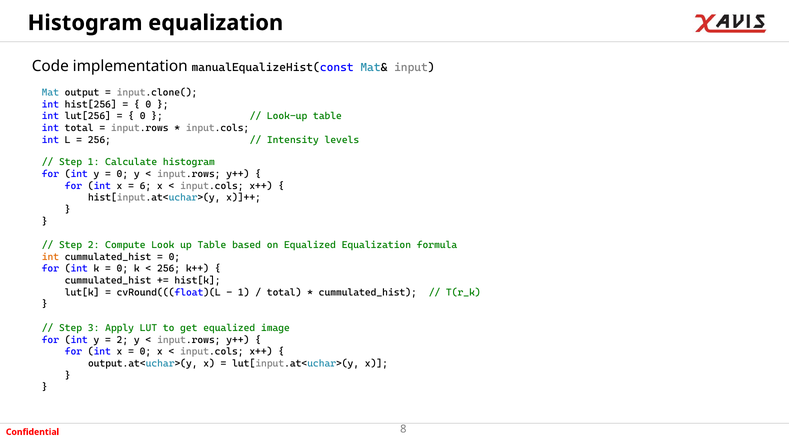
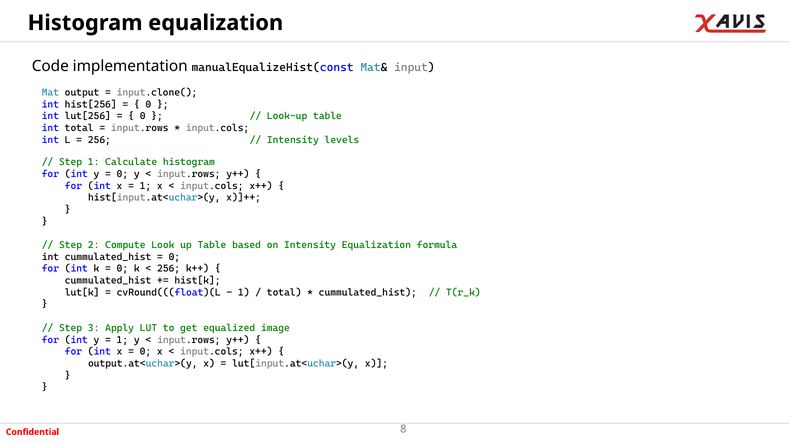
6 at (145, 186): 6 -> 1
on Equalized: Equalized -> Intensity
int at (50, 257) colour: orange -> black
2 at (122, 340): 2 -> 1
